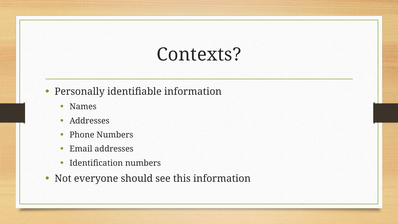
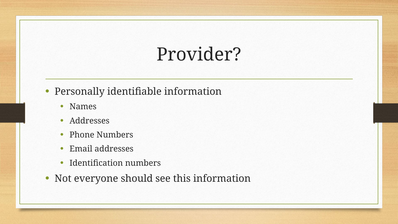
Contexts: Contexts -> Provider
